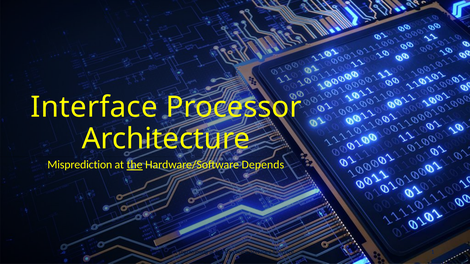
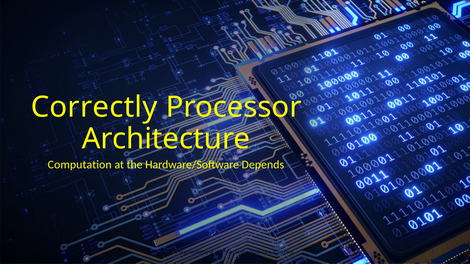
Interface at (94, 107): Interface -> Correctly
Misprediction: Misprediction -> Computation
the at (135, 165) underline: present -> none
